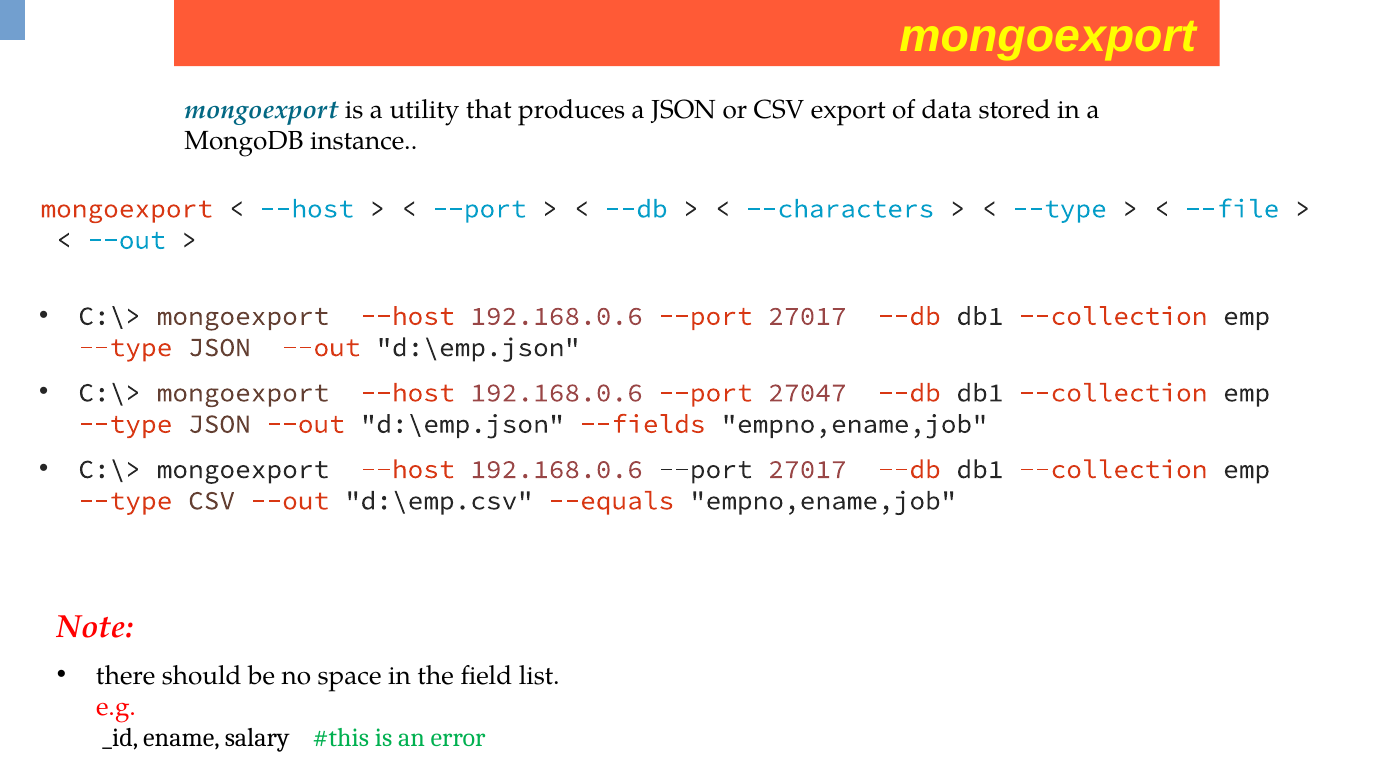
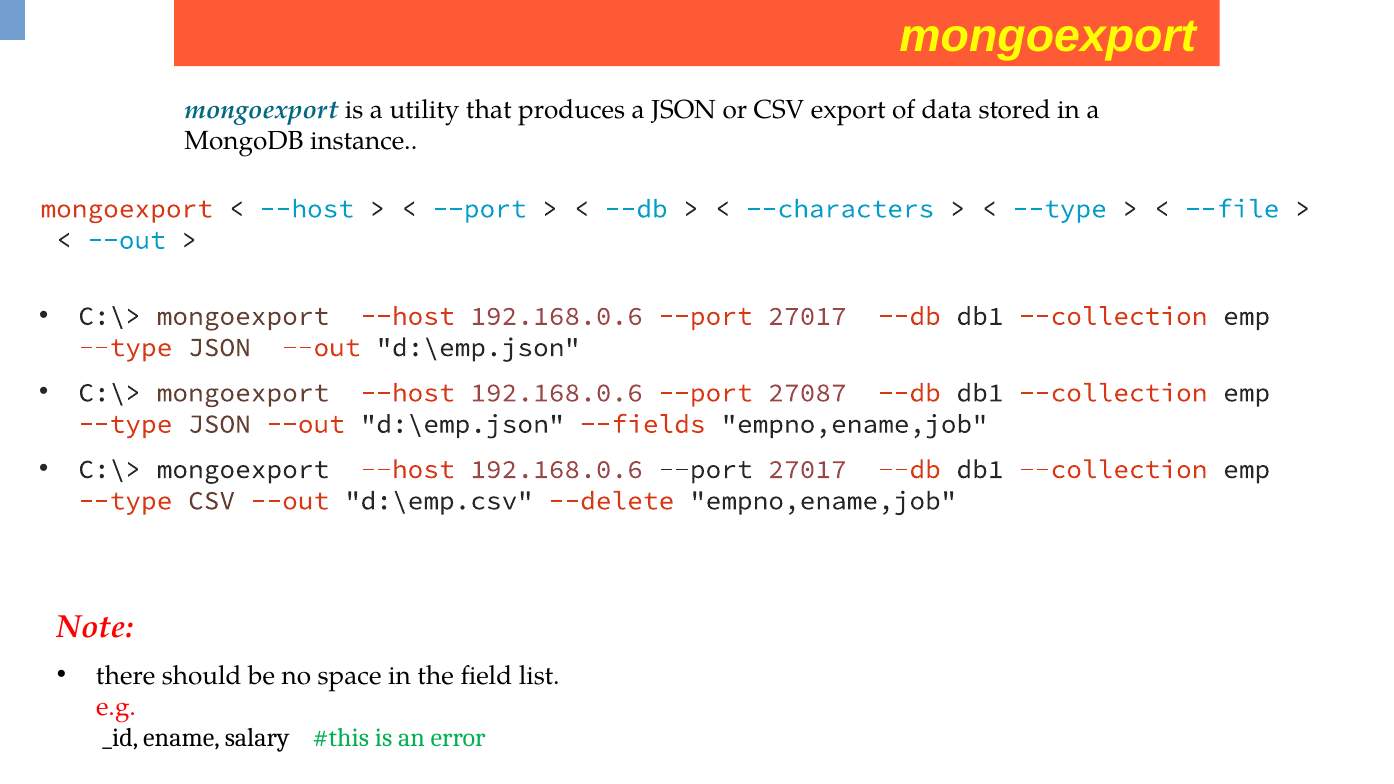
27047: 27047 -> 27087
--equals: --equals -> --delete
